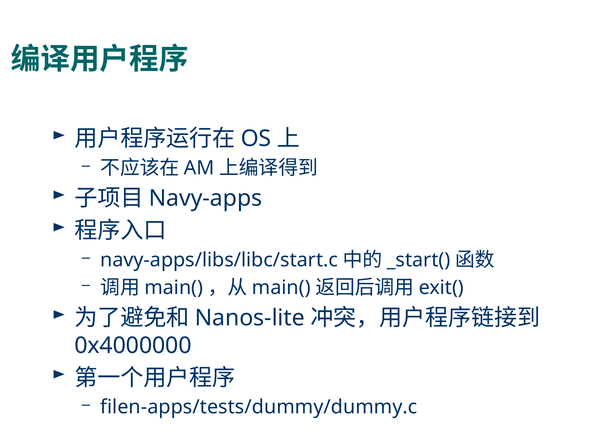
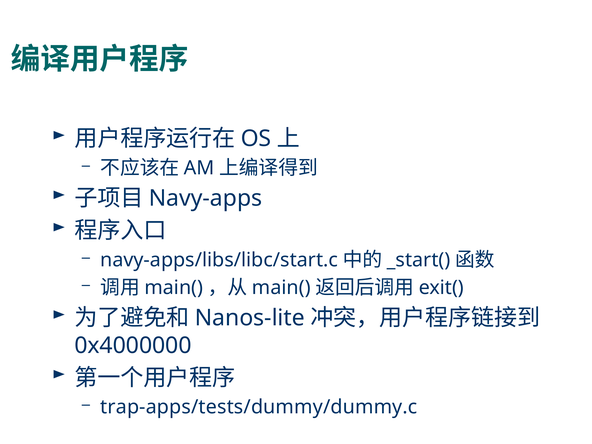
filen-apps/tests/dummy/dummy.c: filen-apps/tests/dummy/dummy.c -> trap-apps/tests/dummy/dummy.c
